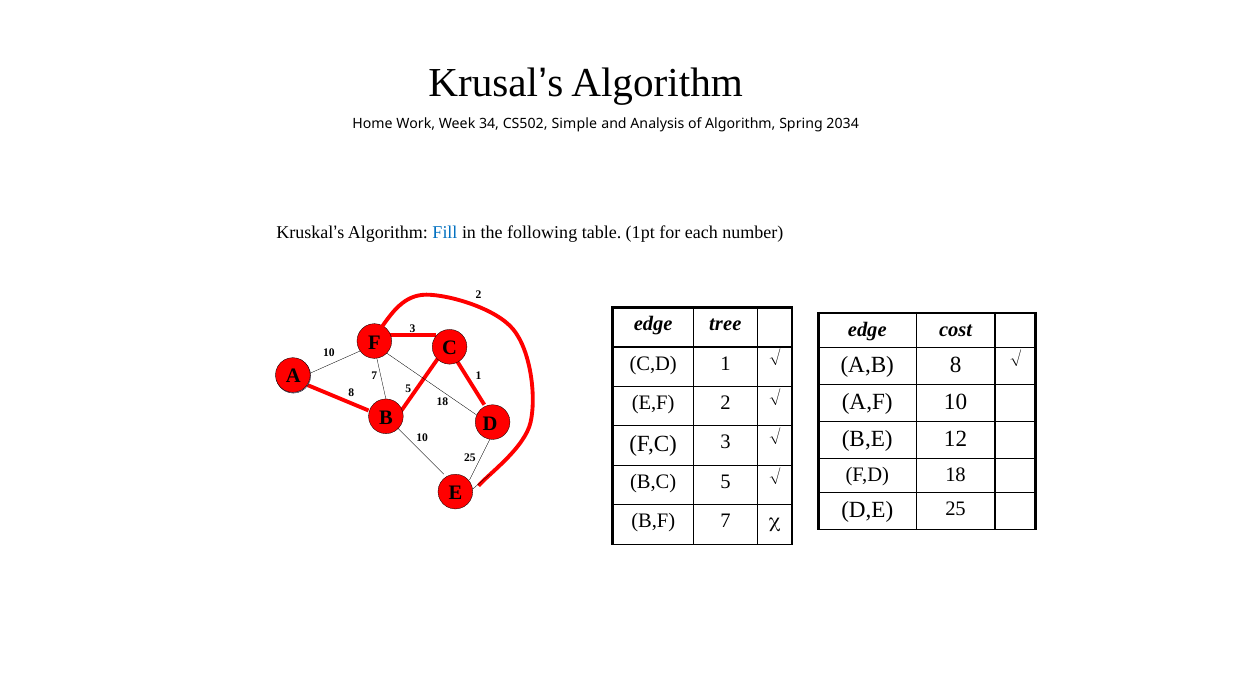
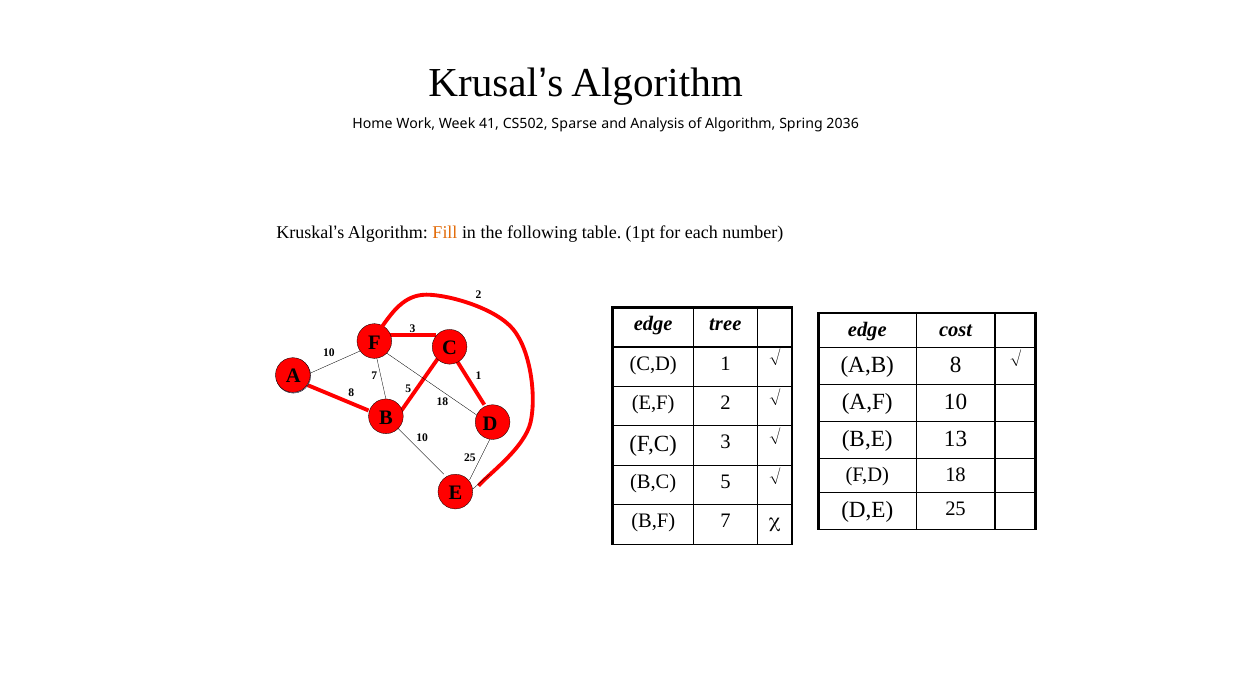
34: 34 -> 41
Simple: Simple -> Sparse
2034: 2034 -> 2036
Fill colour: blue -> orange
12: 12 -> 13
